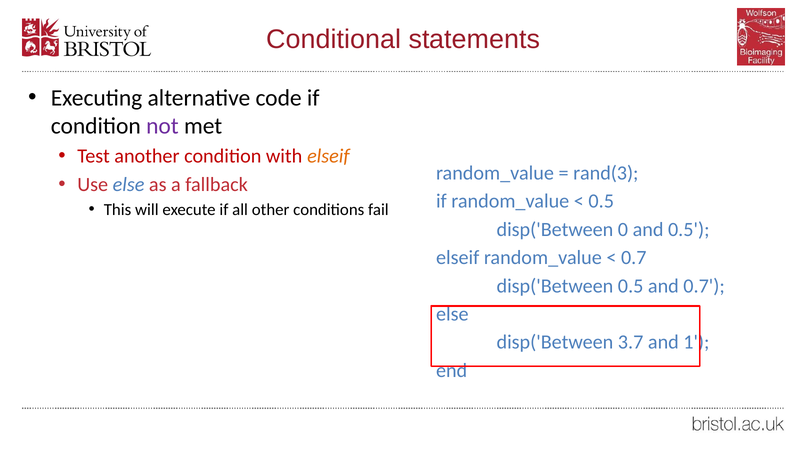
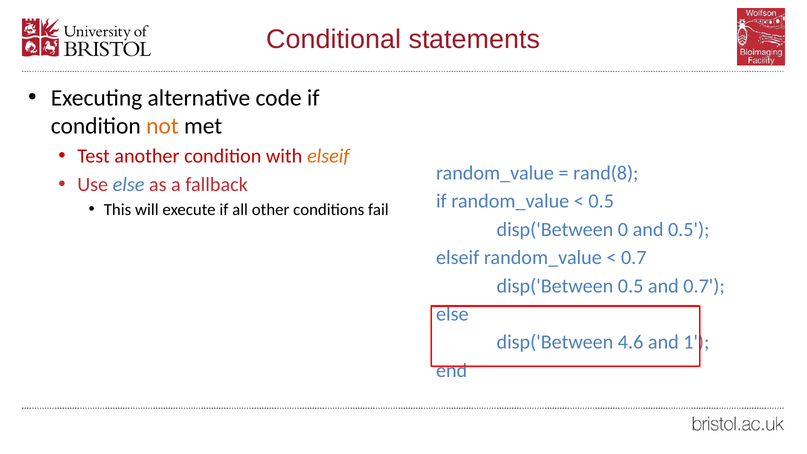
not colour: purple -> orange
rand(3: rand(3 -> rand(8
3.7: 3.7 -> 4.6
